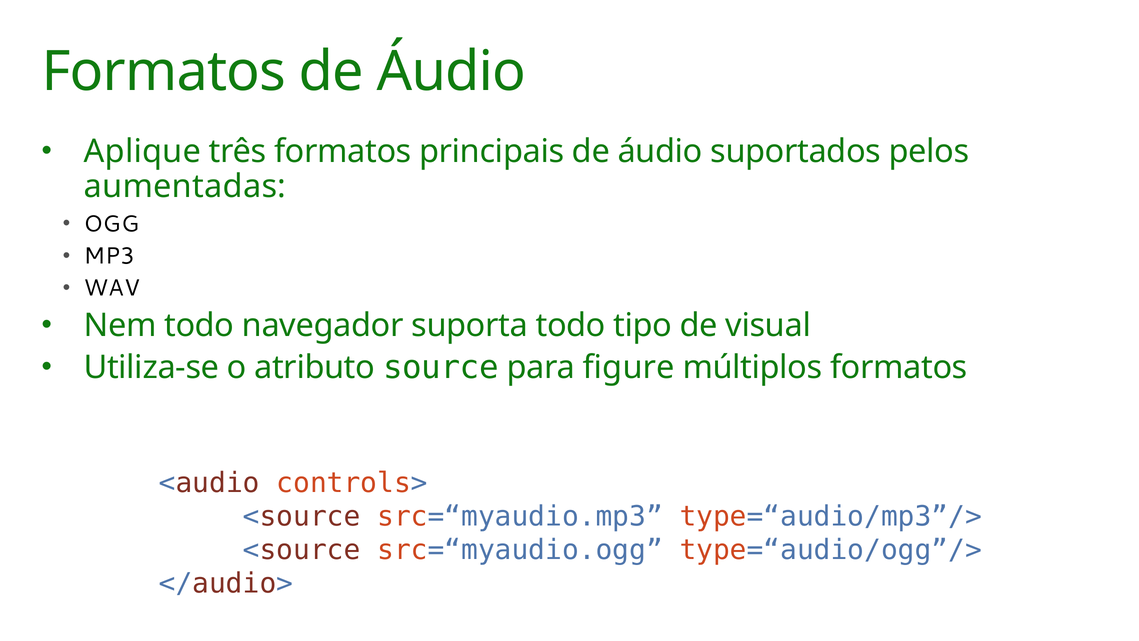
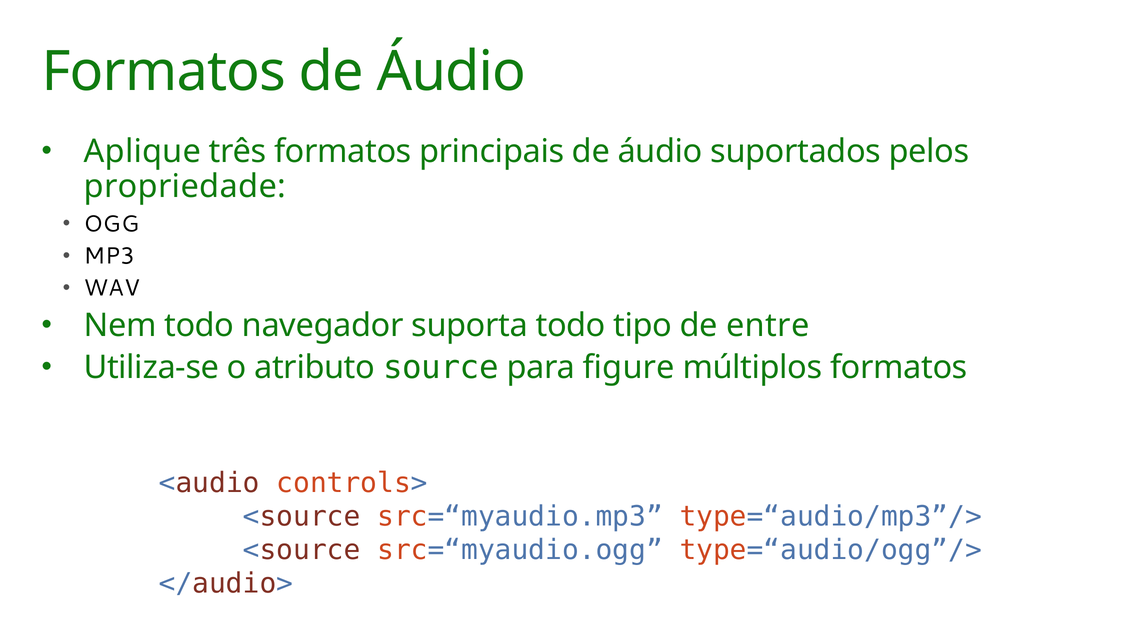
aumentadas: aumentadas -> propriedade
visual: visual -> entre
